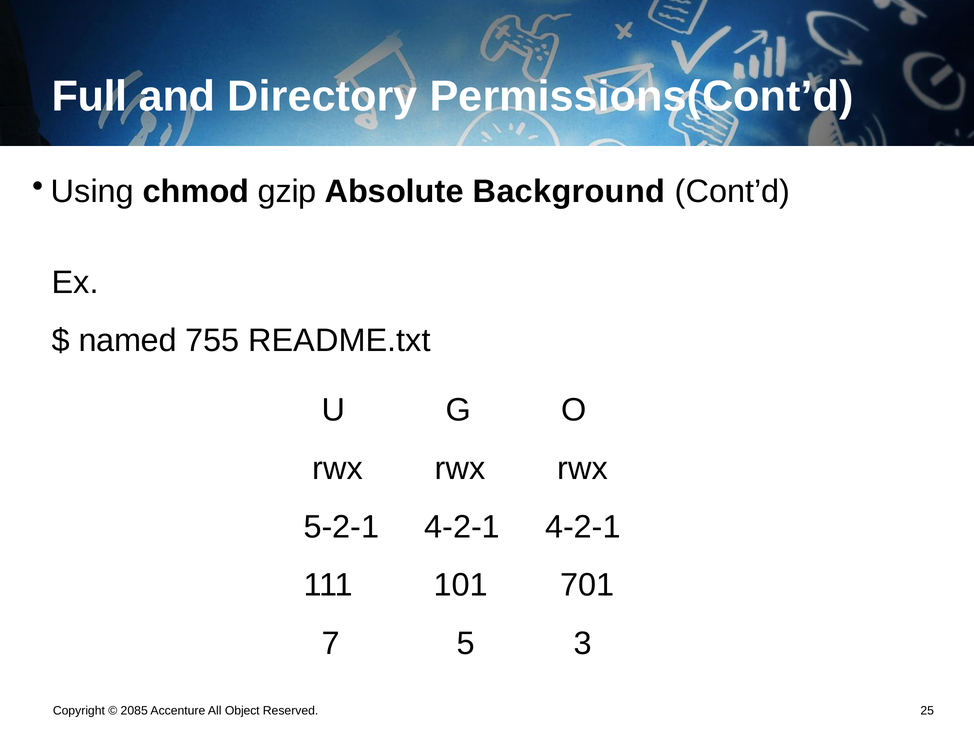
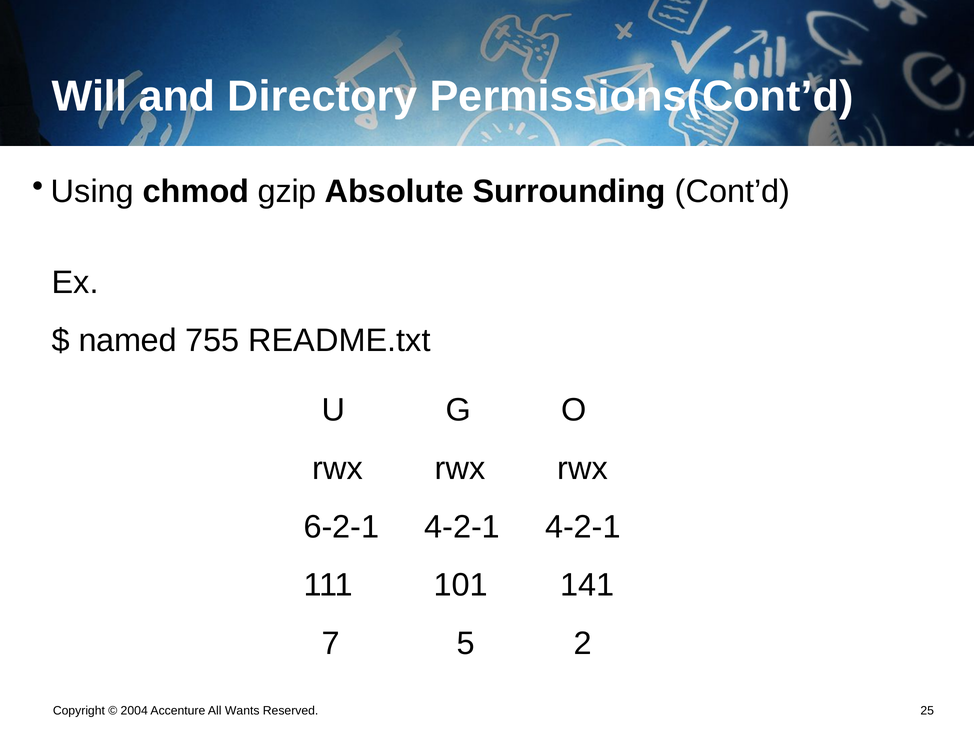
Full: Full -> Will
Background: Background -> Surrounding
5-2-1: 5-2-1 -> 6-2-1
701: 701 -> 141
3: 3 -> 2
2085: 2085 -> 2004
Object: Object -> Wants
